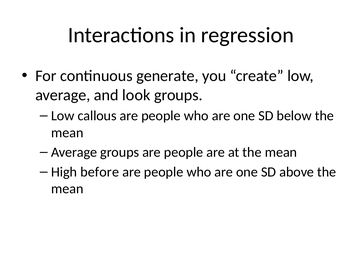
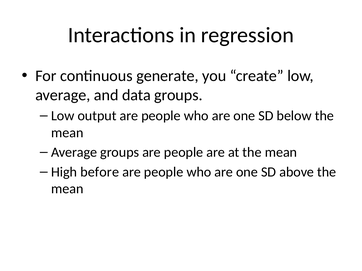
look: look -> data
callous: callous -> output
